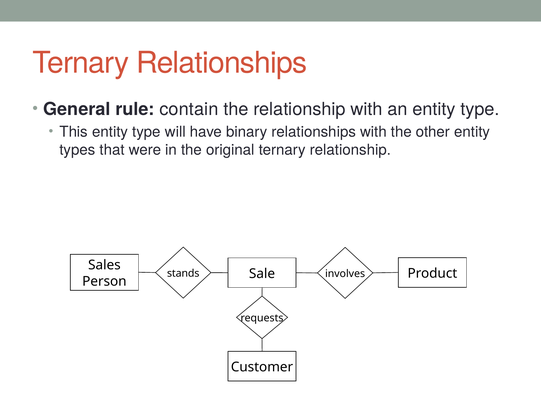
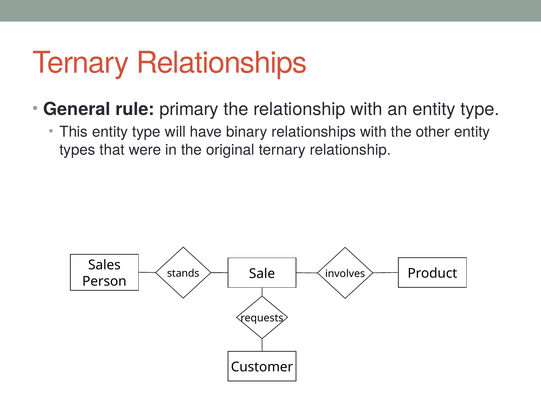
contain: contain -> primary
